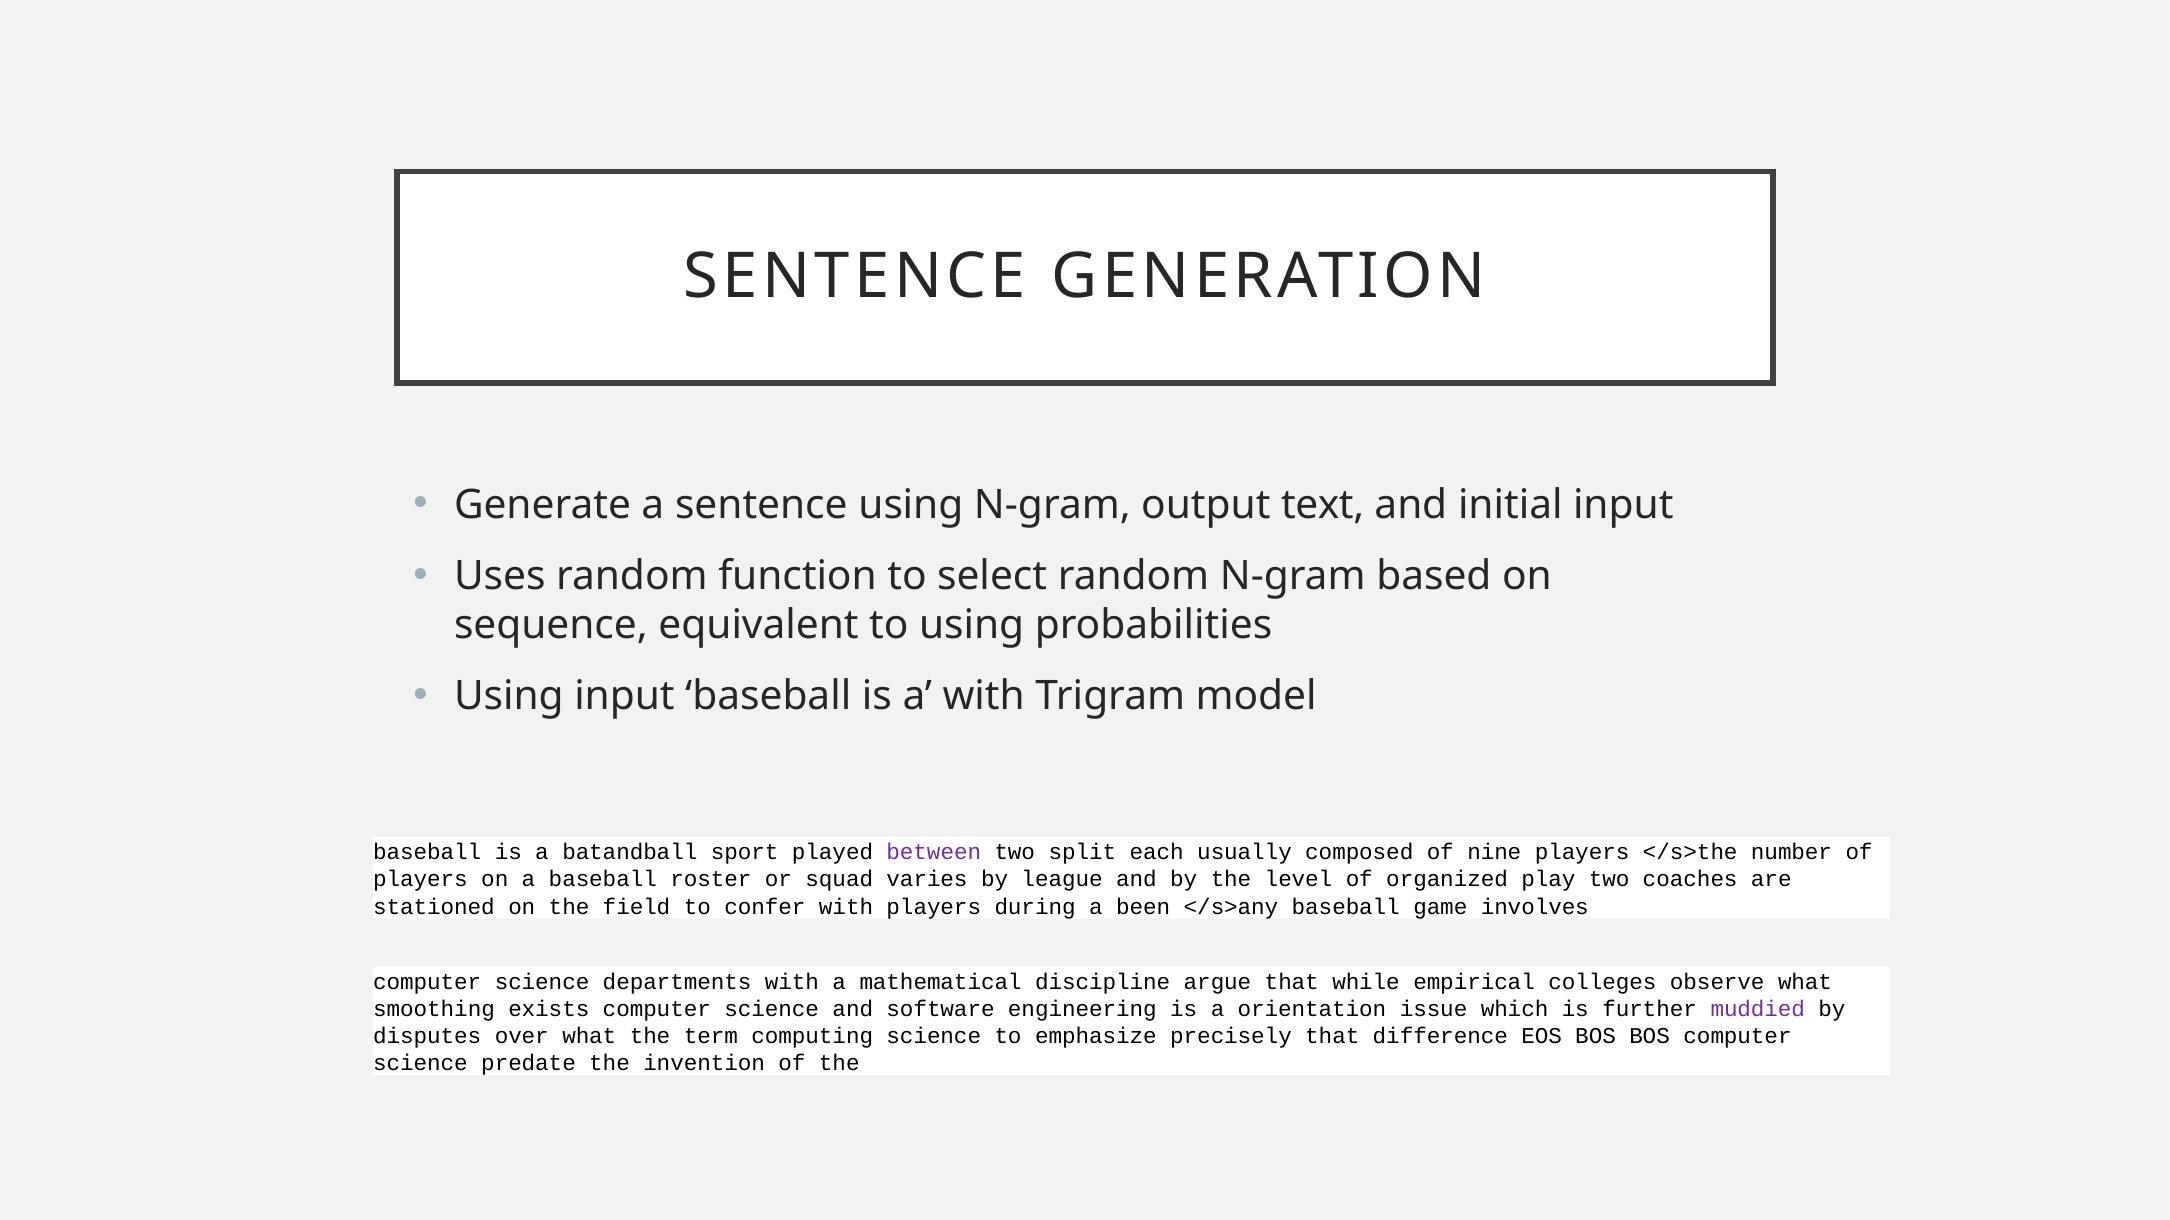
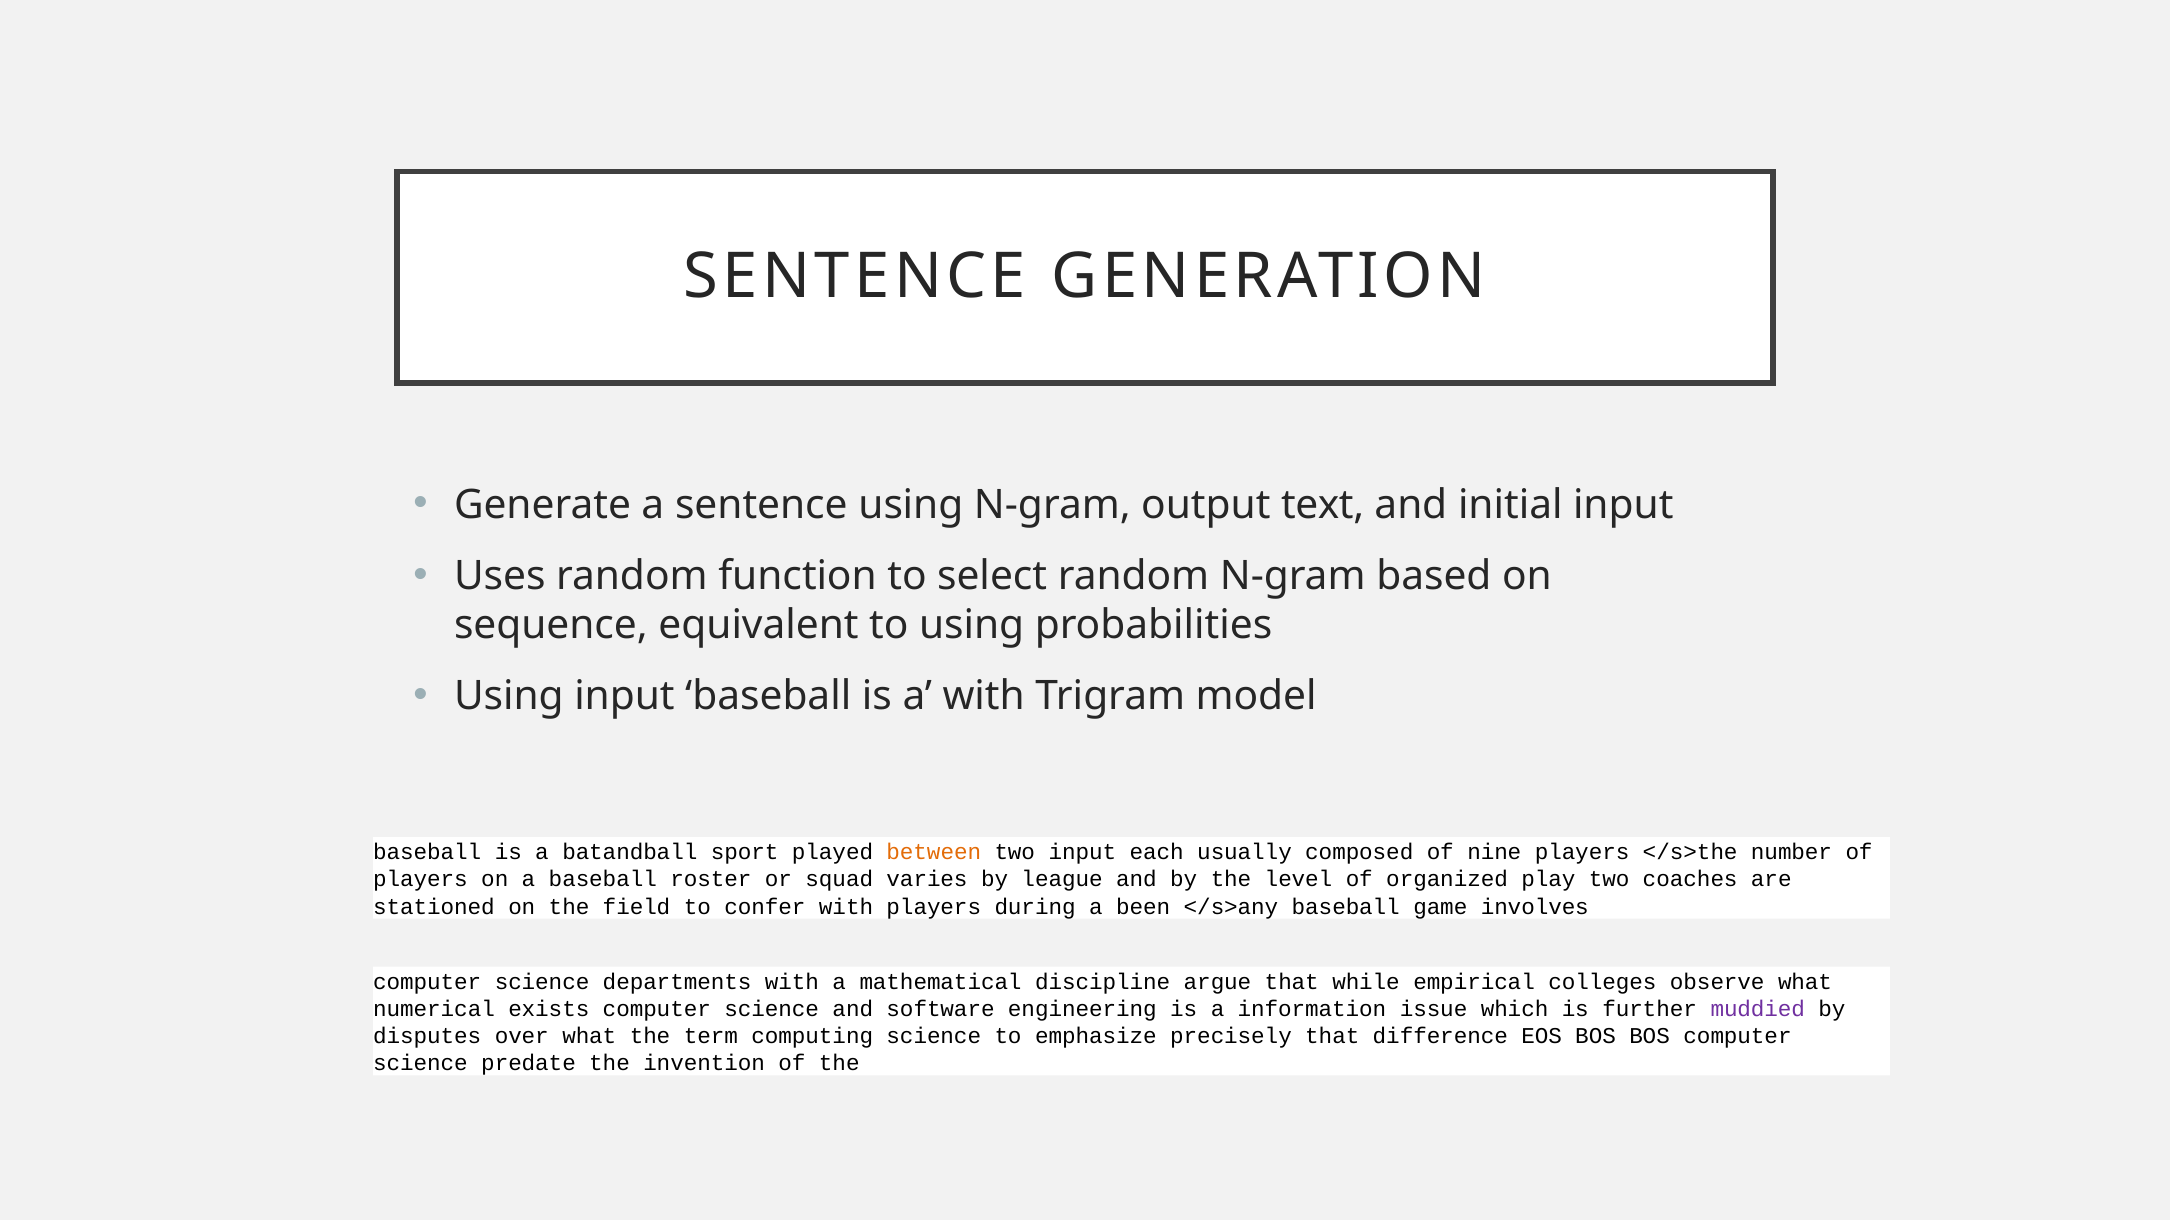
between colour: purple -> orange
two split: split -> input
smoothing: smoothing -> numerical
orientation: orientation -> information
